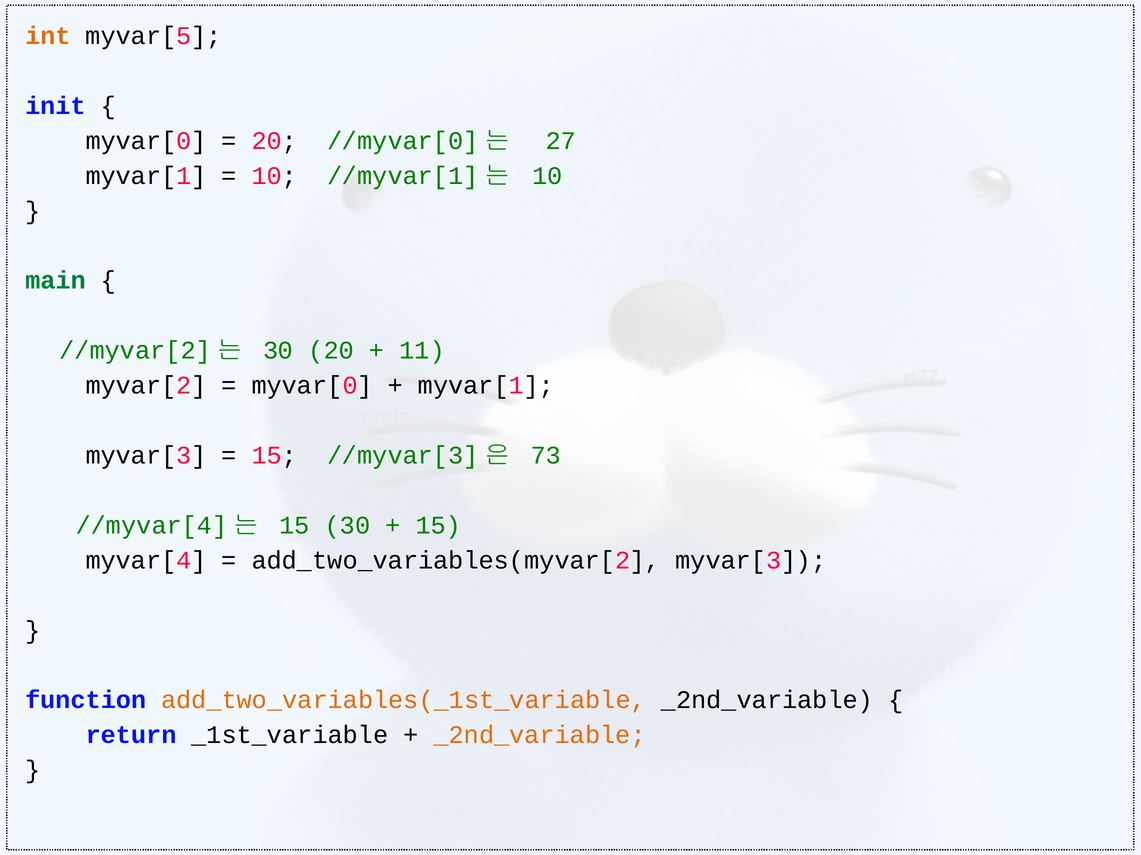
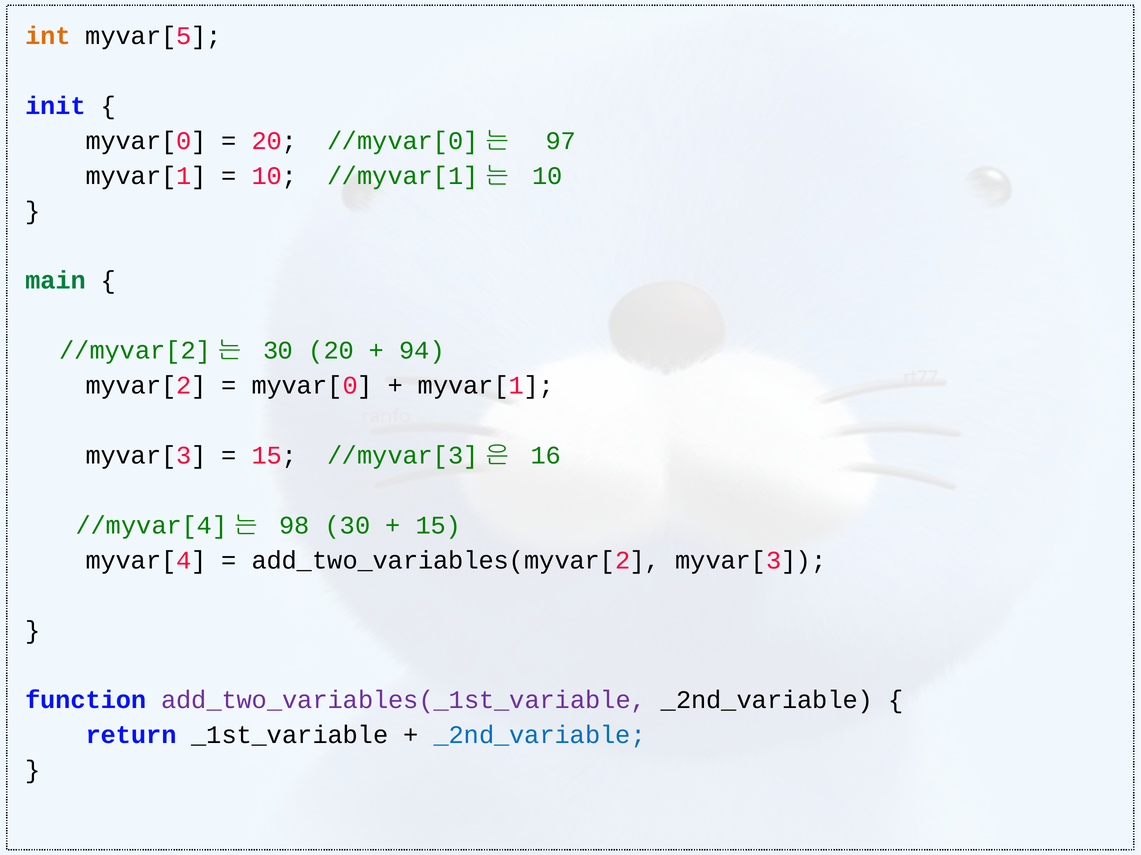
27: 27 -> 97
11: 11 -> 94
73: 73 -> 16
15 at (295, 526): 15 -> 98
add_two_variables(_1st_variable colour: orange -> purple
_2nd_variable at (540, 736) colour: orange -> blue
